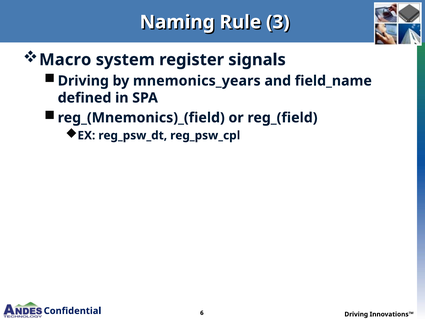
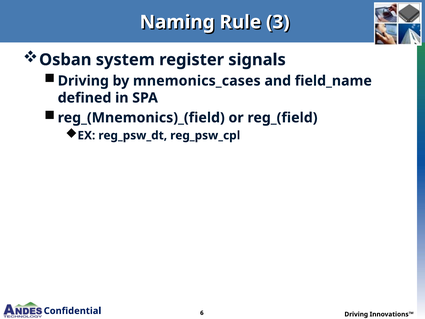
Macro: Macro -> Osban
mnemonics_years: mnemonics_years -> mnemonics_cases
